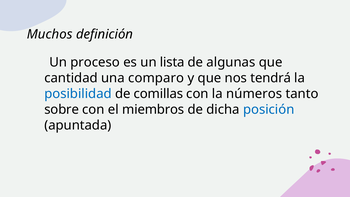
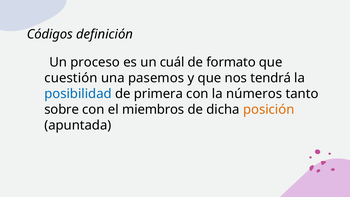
Muchos: Muchos -> Códigos
lista: lista -> cuál
algunas: algunas -> formato
cantidad: cantidad -> cuestión
comparo: comparo -> pasemos
comillas: comillas -> primera
posición colour: blue -> orange
